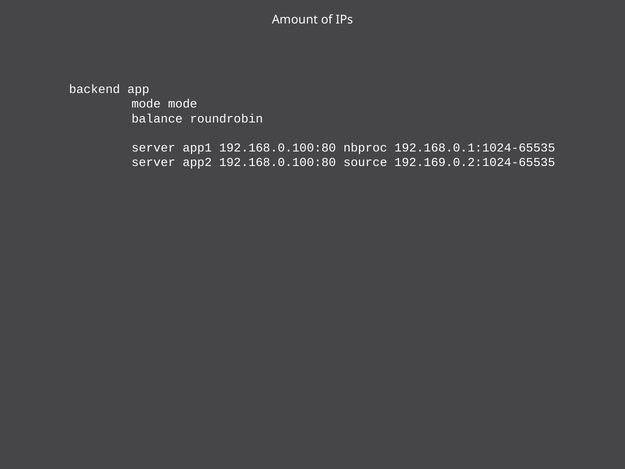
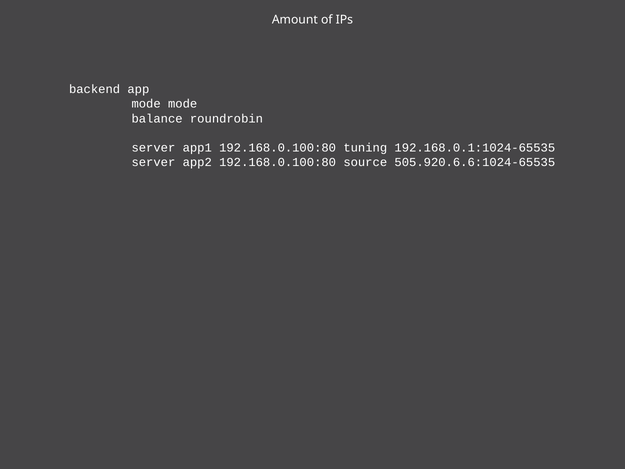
nbproc: nbproc -> tuning
192.169.0.2:1024-65535: 192.169.0.2:1024-65535 -> 505.920.6.6:1024-65535
